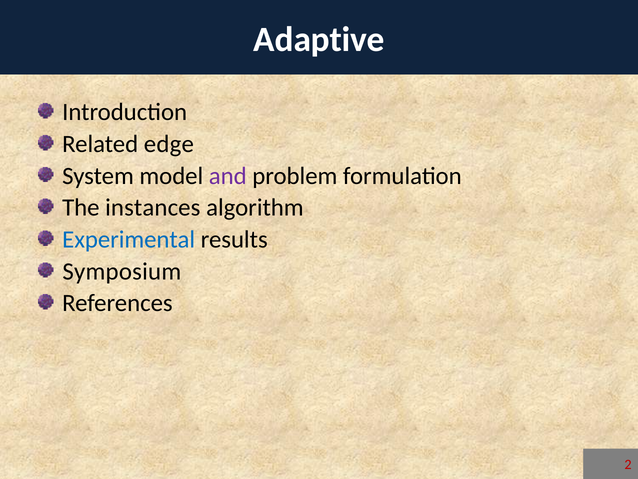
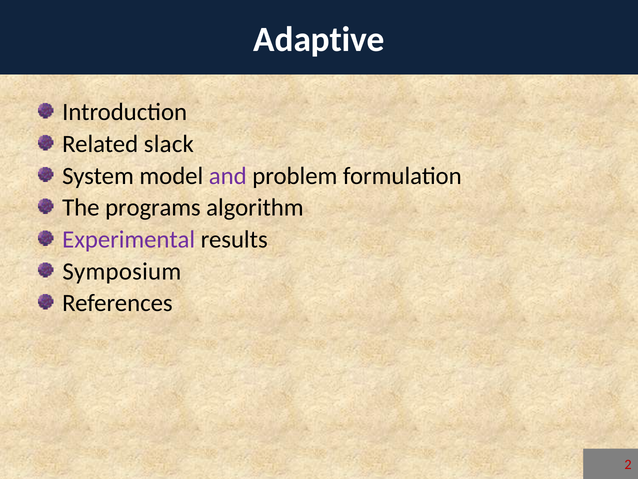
edge: edge -> slack
instances: instances -> programs
Experimental colour: blue -> purple
